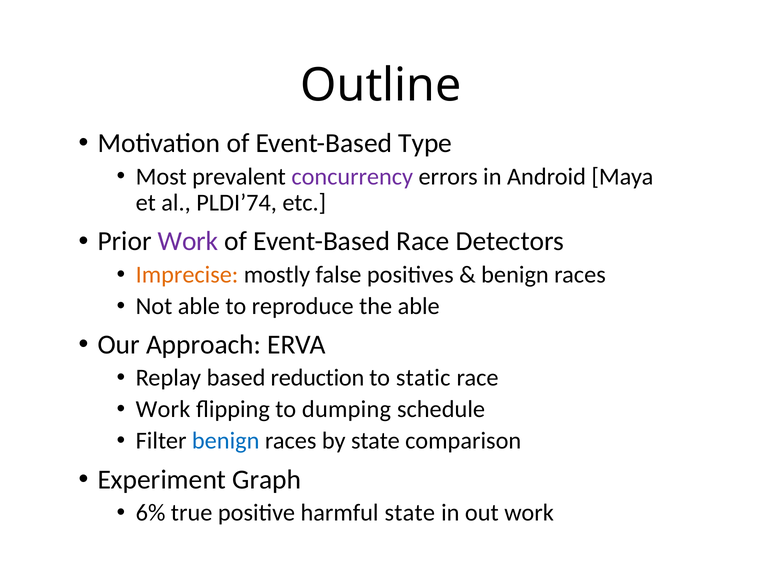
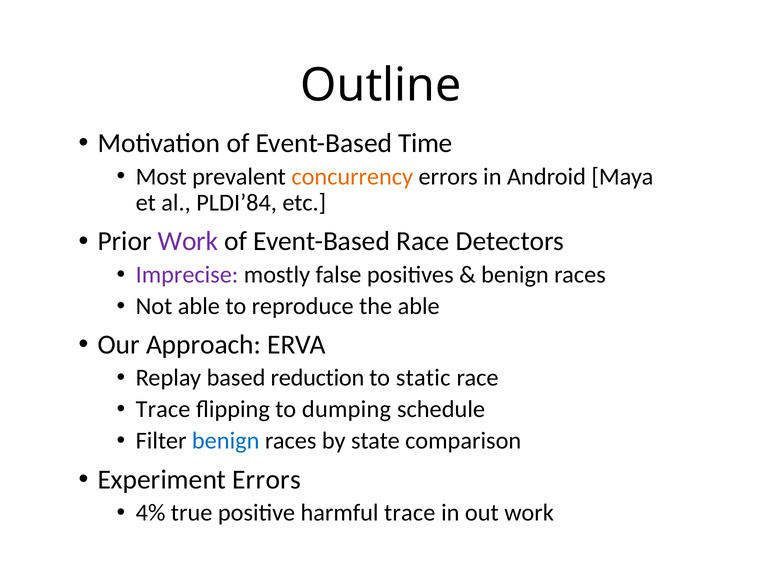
Type: Type -> Time
concurrency colour: purple -> orange
PLDI’74: PLDI’74 -> PLDI’84
Imprecise colour: orange -> purple
Work at (163, 410): Work -> Trace
Experiment Graph: Graph -> Errors
6%: 6% -> 4%
harmful state: state -> trace
